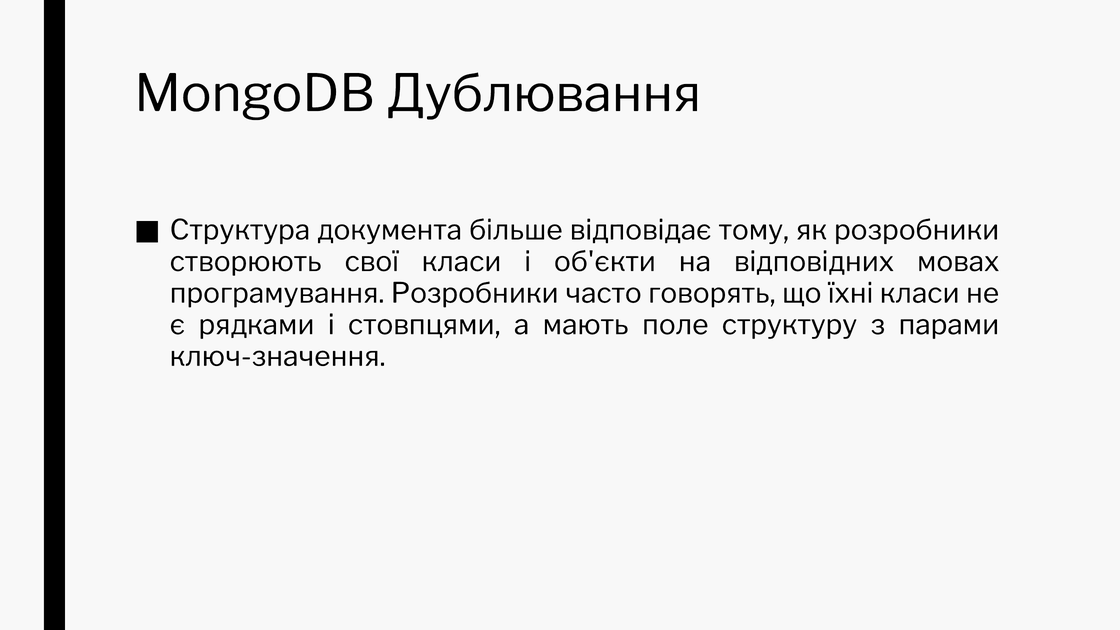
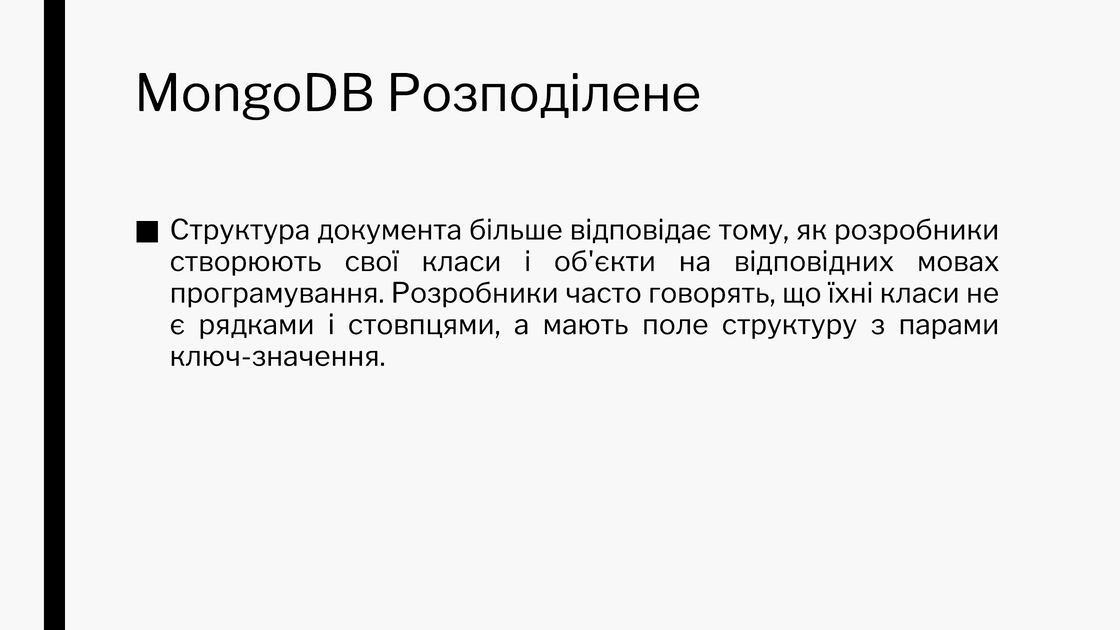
Дублювання: Дублювання -> Розподілене
